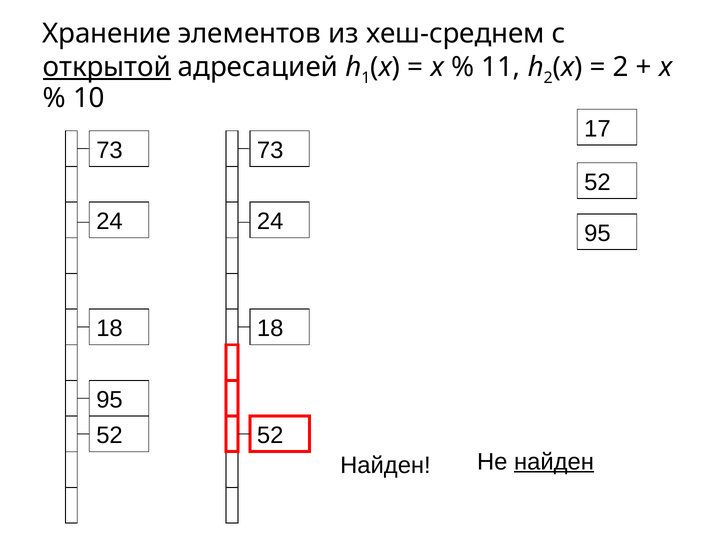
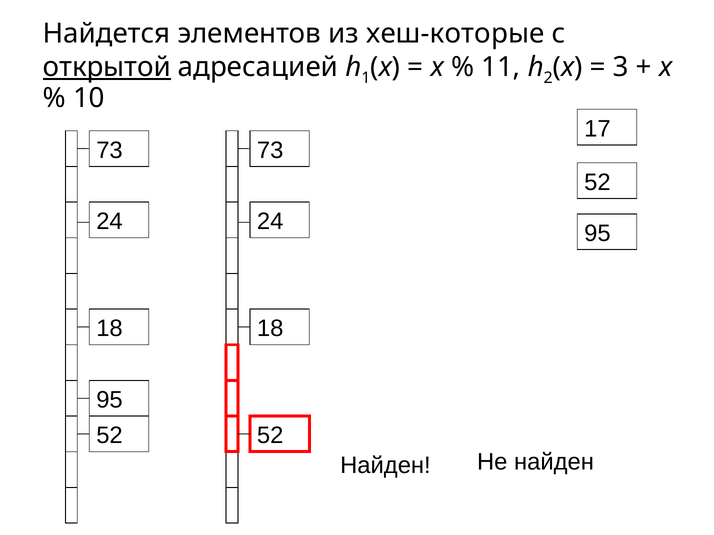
Хранение: Хранение -> Найдется
хеш-среднем: хеш-среднем -> хеш-которые
2 at (621, 67): 2 -> 3
найден at (554, 462) underline: present -> none
